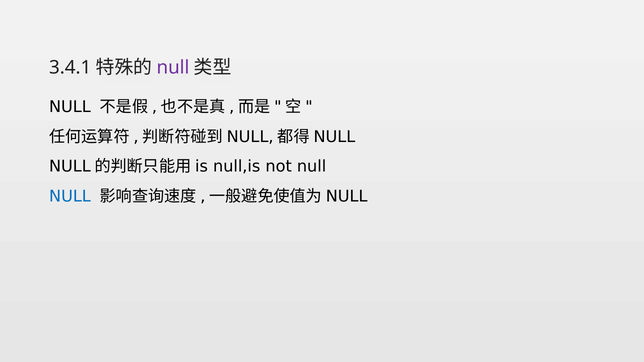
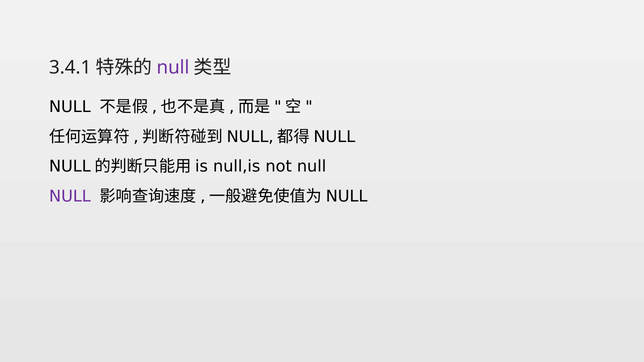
NULL at (70, 197) colour: blue -> purple
